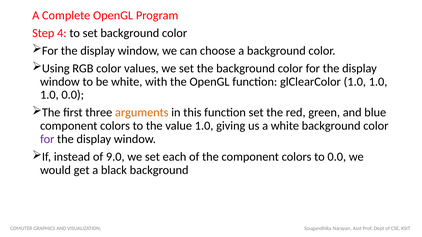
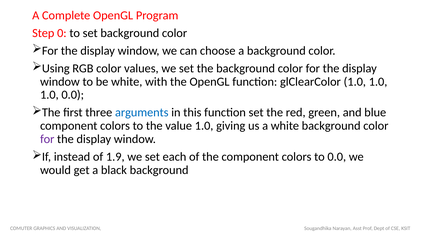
4: 4 -> 0
arguments colour: orange -> blue
9.0: 9.0 -> 1.9
